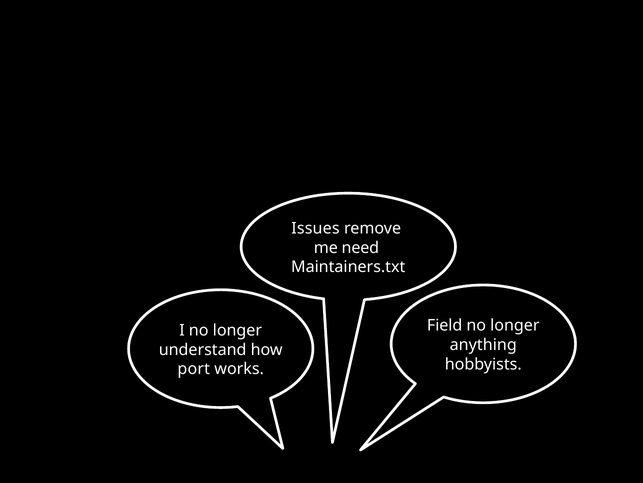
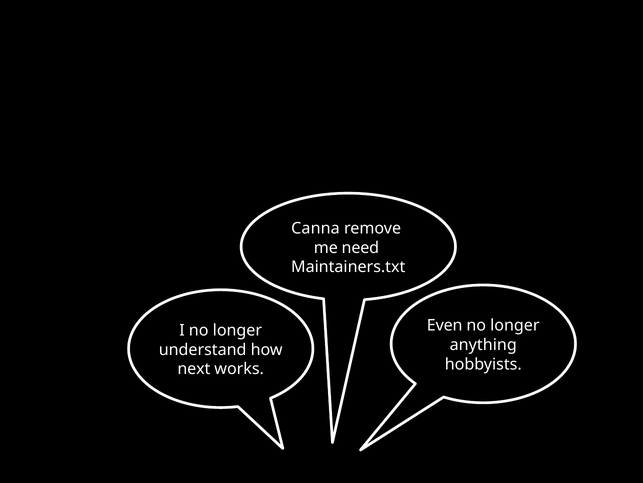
Issues: Issues -> Canna
Field: Field -> Even
port: port -> next
